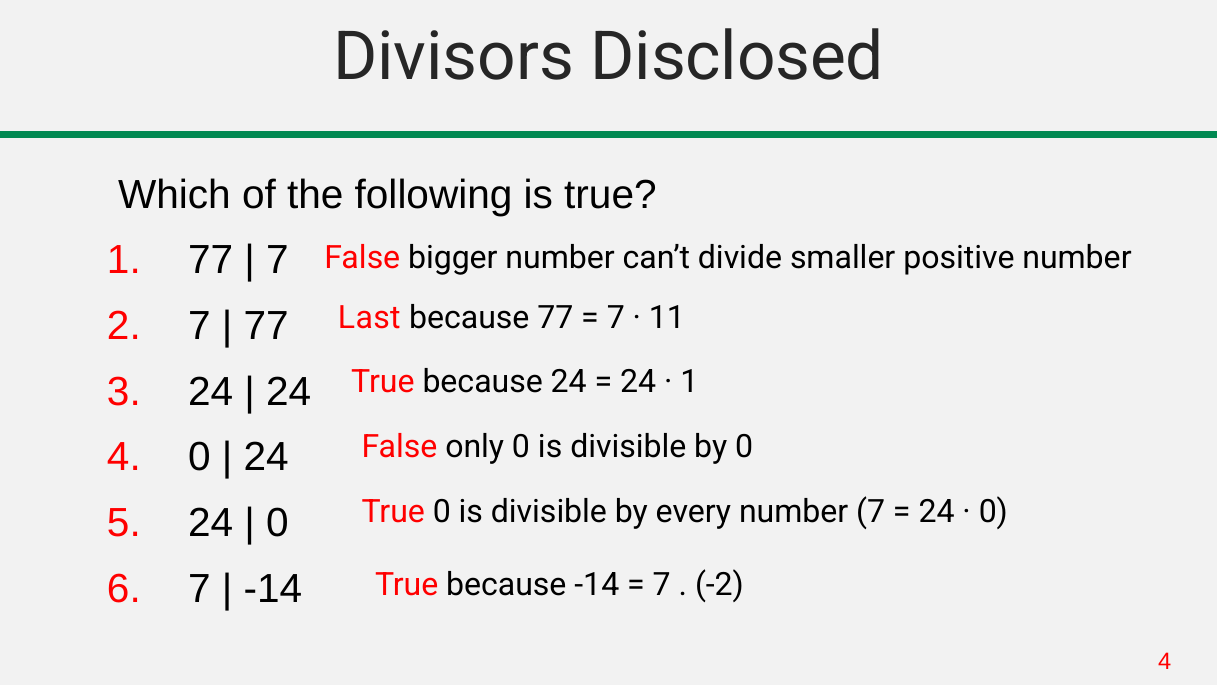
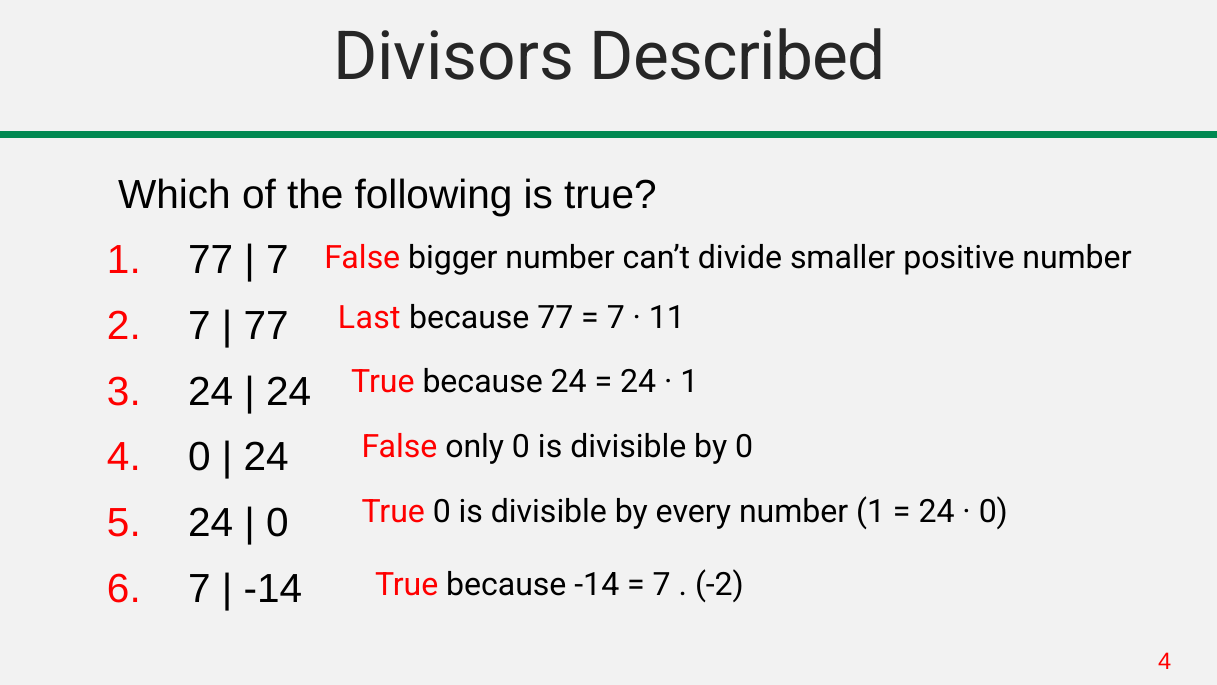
Disclosed: Disclosed -> Described
number 7: 7 -> 1
